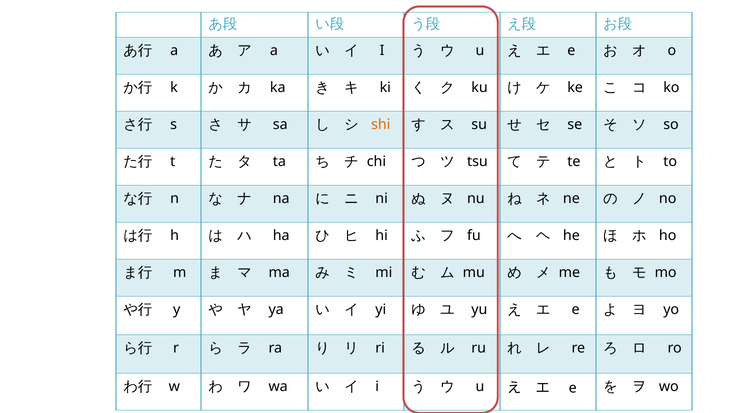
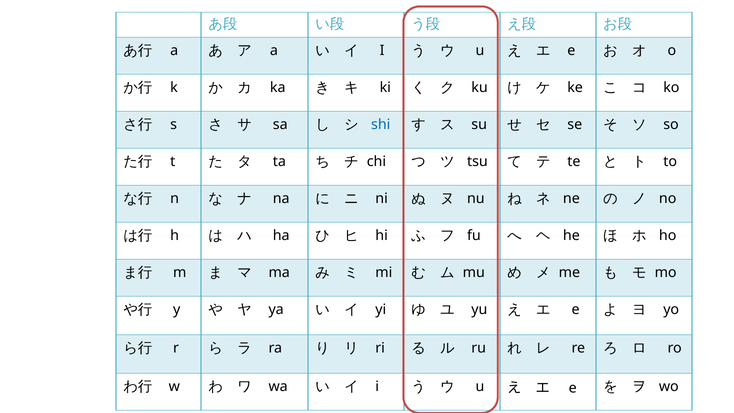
shi colour: orange -> blue
